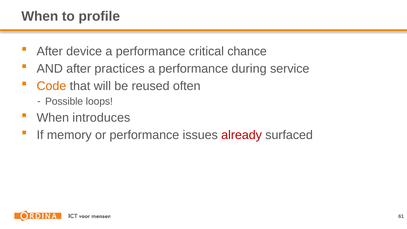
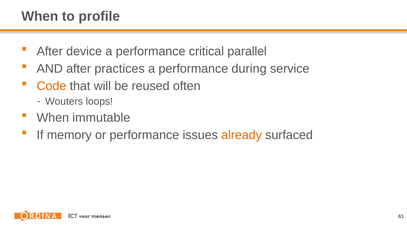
chance: chance -> parallel
Possible: Possible -> Wouters
introduces: introduces -> immutable
already colour: red -> orange
